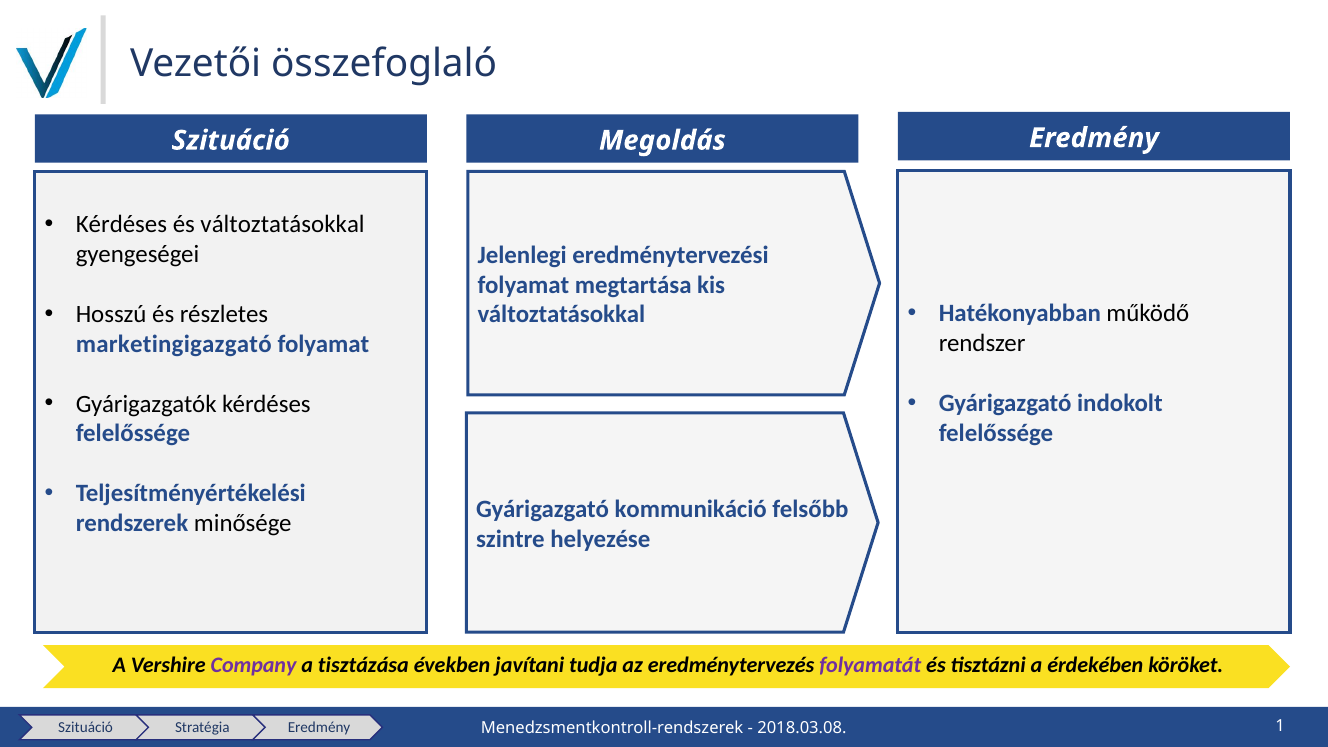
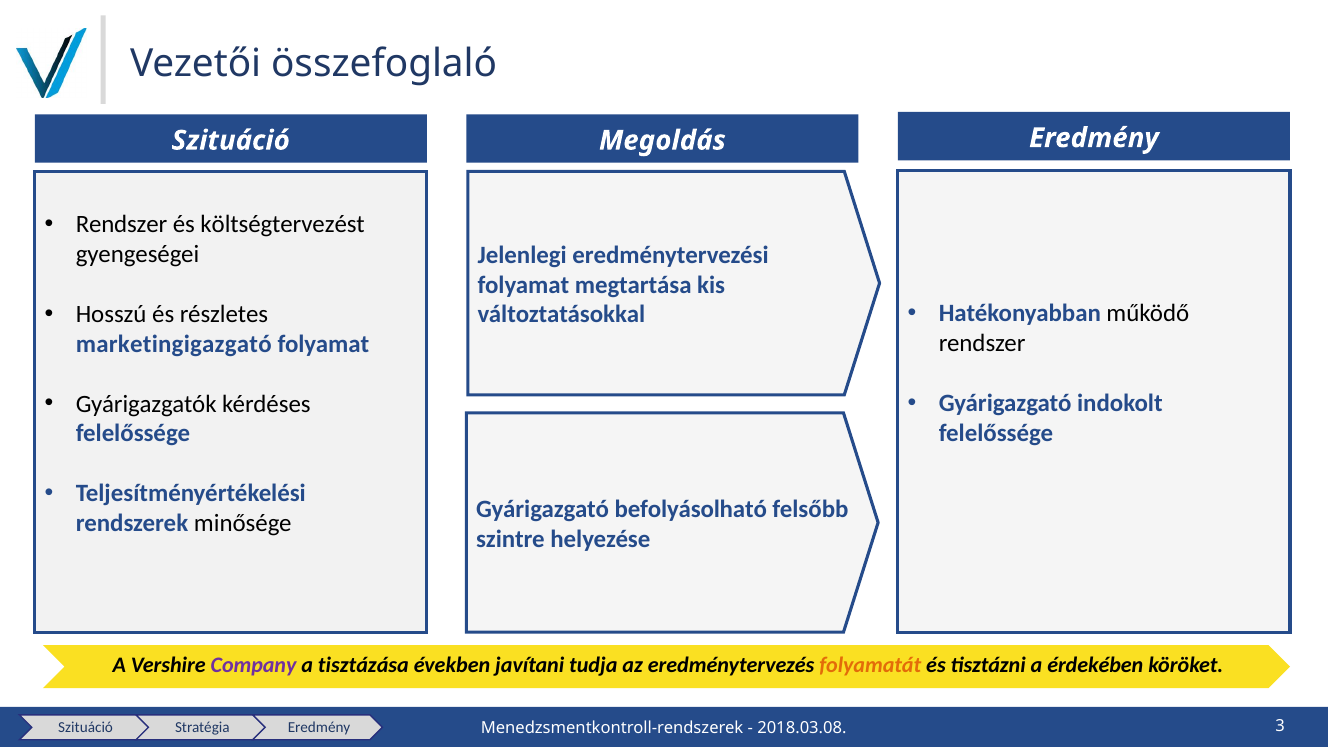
Kérdéses at (121, 225): Kérdéses -> Rendszer
és változtatásokkal: változtatásokkal -> költségtervezést
kommunikáció: kommunikáció -> befolyásolható
folyamatát colour: purple -> orange
1: 1 -> 3
